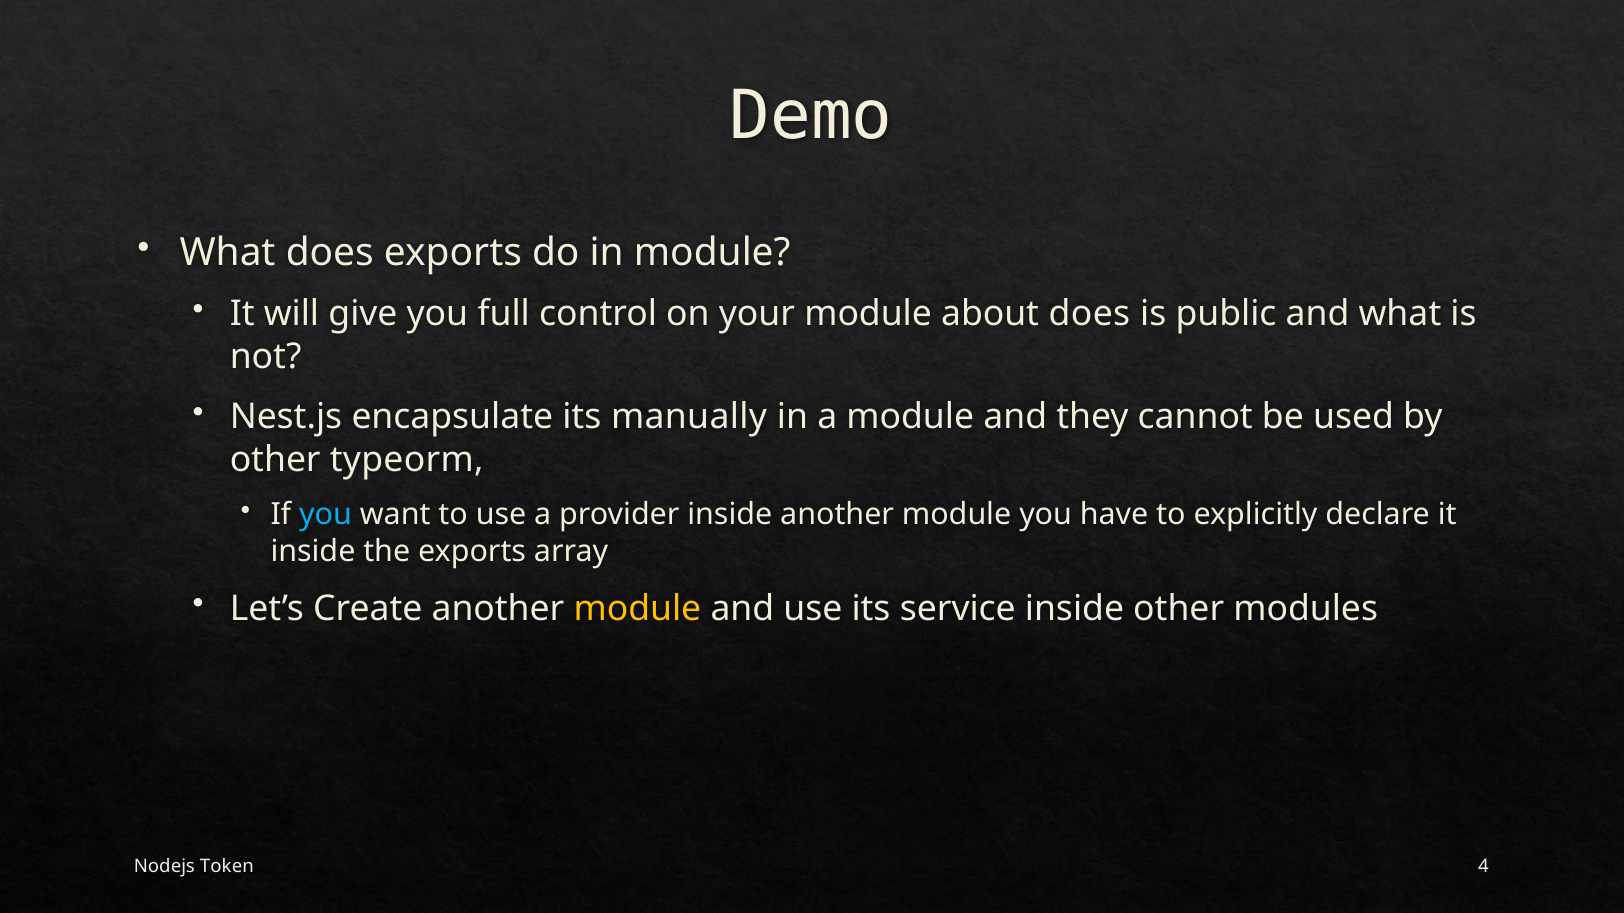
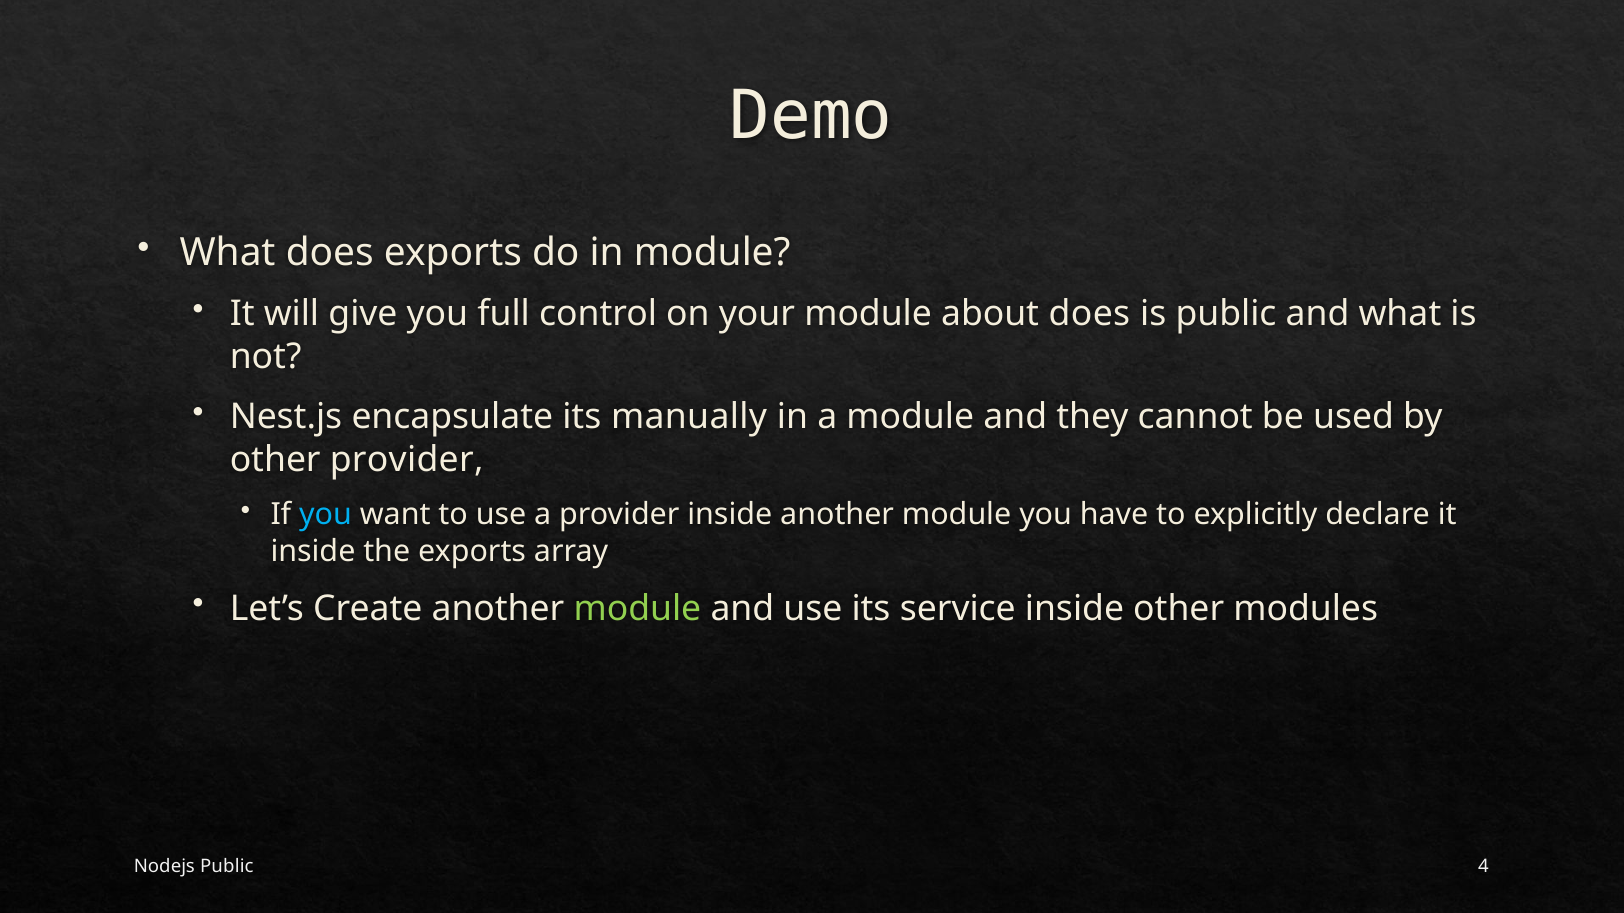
other typeorm: typeorm -> provider
module at (637, 609) colour: yellow -> light green
Nodejs Token: Token -> Public
